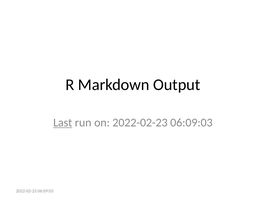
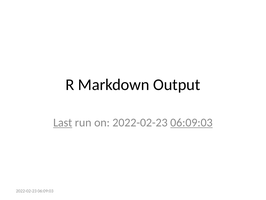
06:09:03 at (191, 122) underline: none -> present
